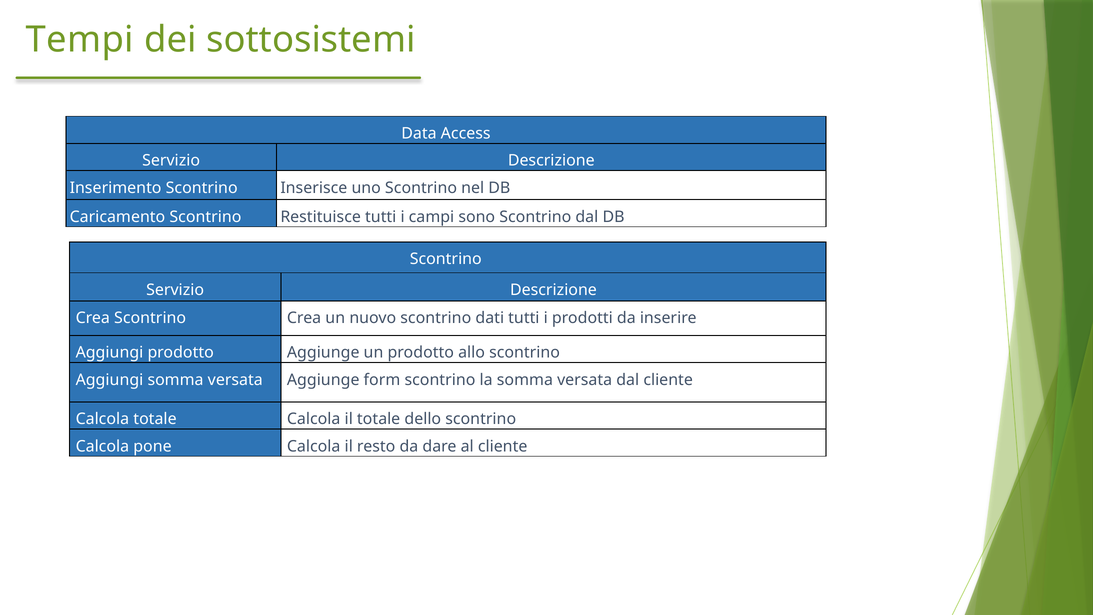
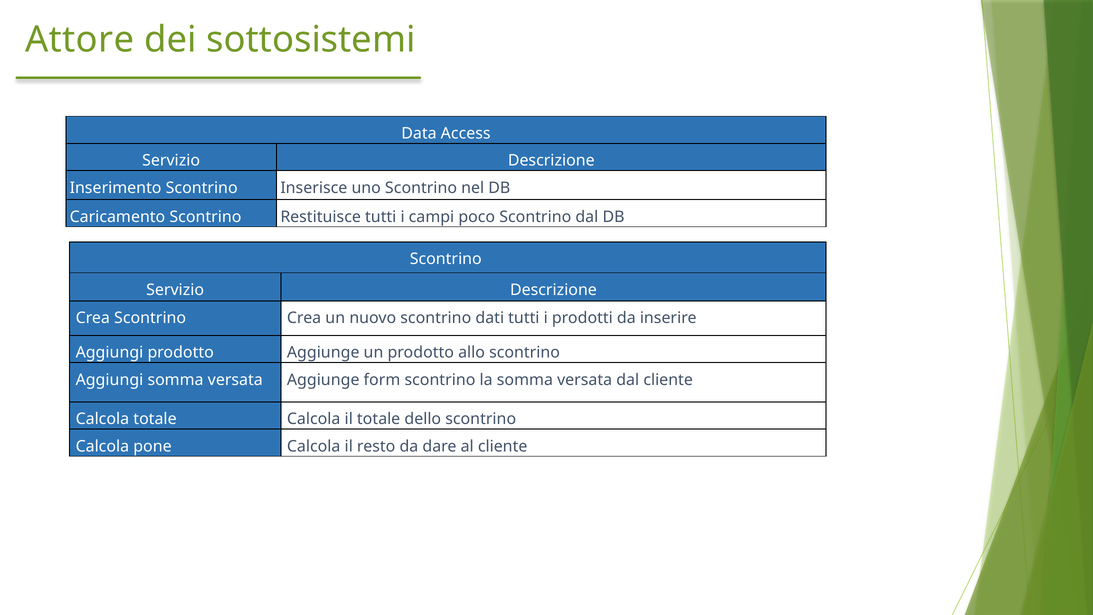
Tempi: Tempi -> Attore
sono: sono -> poco
